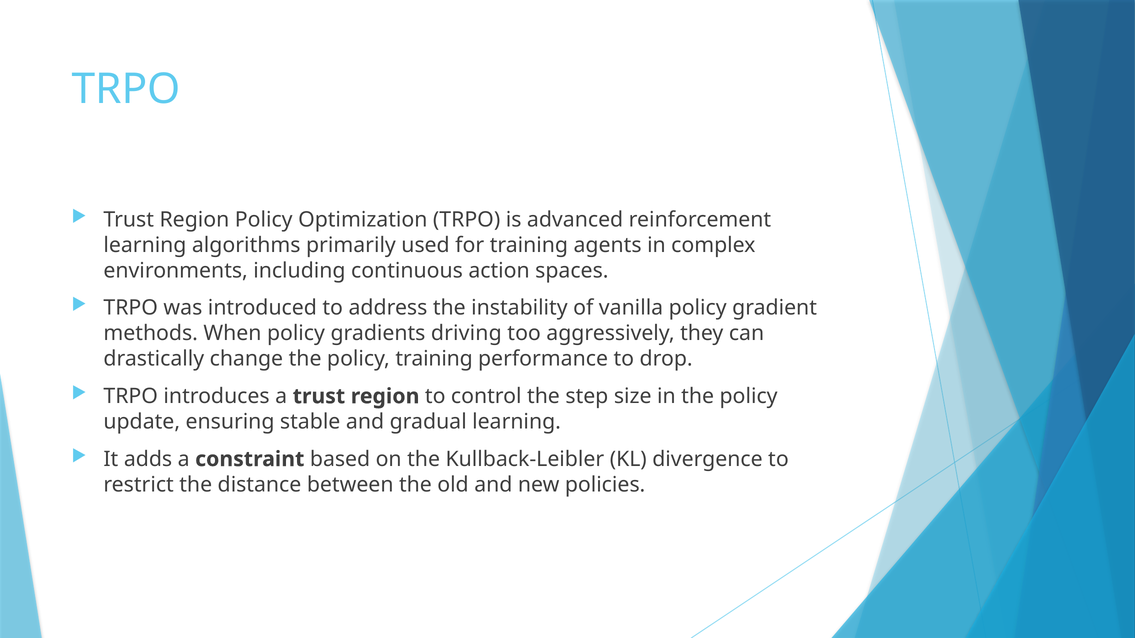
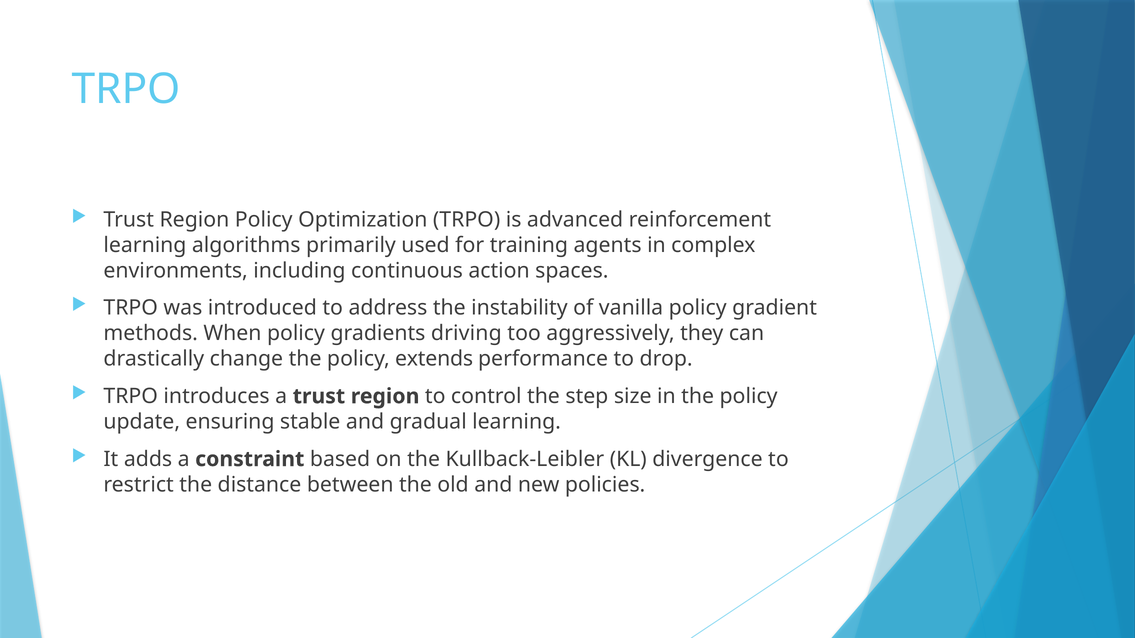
policy training: training -> extends
